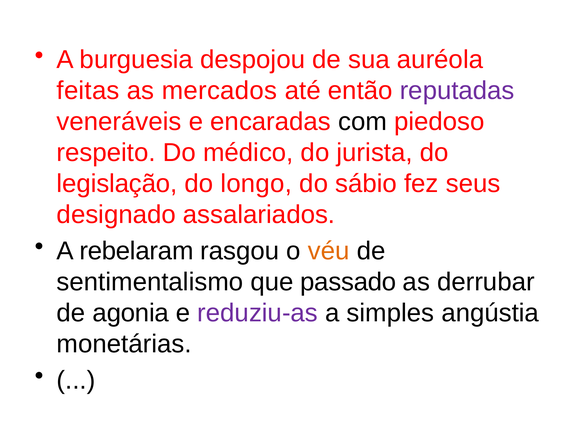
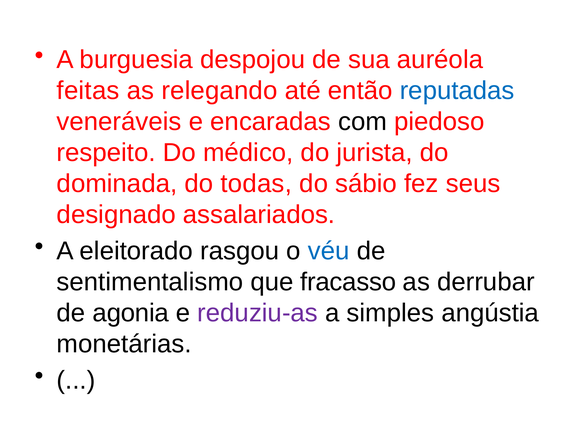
mercados: mercados -> relegando
reputadas colour: purple -> blue
legislação: legislação -> dominada
longo: longo -> todas
rebelaram: rebelaram -> eleitorado
véu colour: orange -> blue
passado: passado -> fracasso
